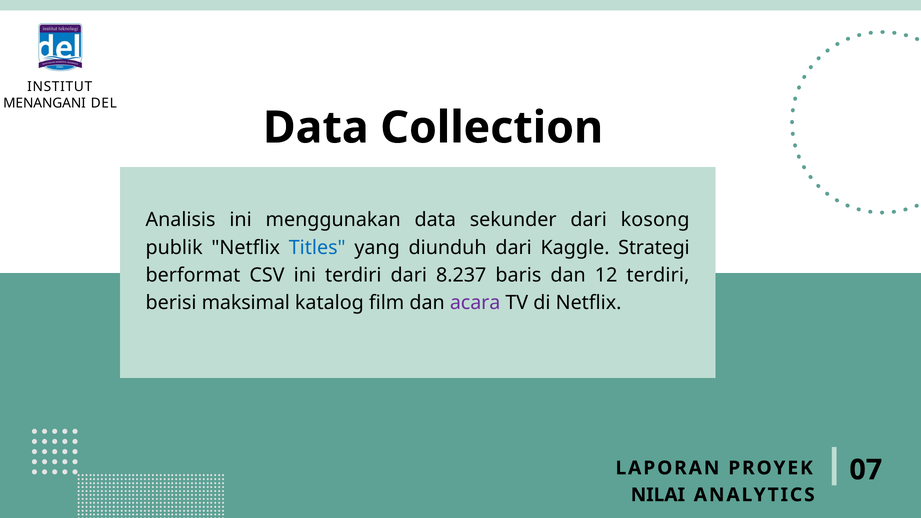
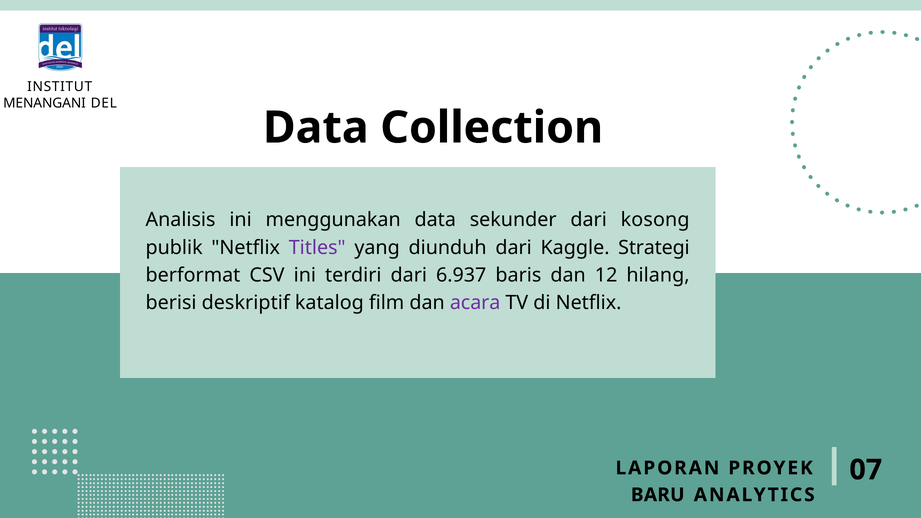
Titles colour: blue -> purple
8.237: 8.237 -> 6.937
12 terdiri: terdiri -> hilang
maksimal: maksimal -> deskriptif
NILAI: NILAI -> BARU
